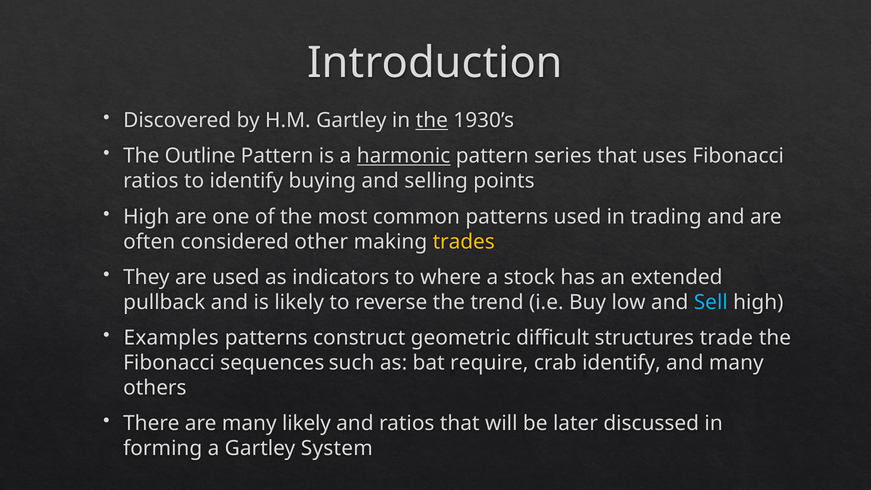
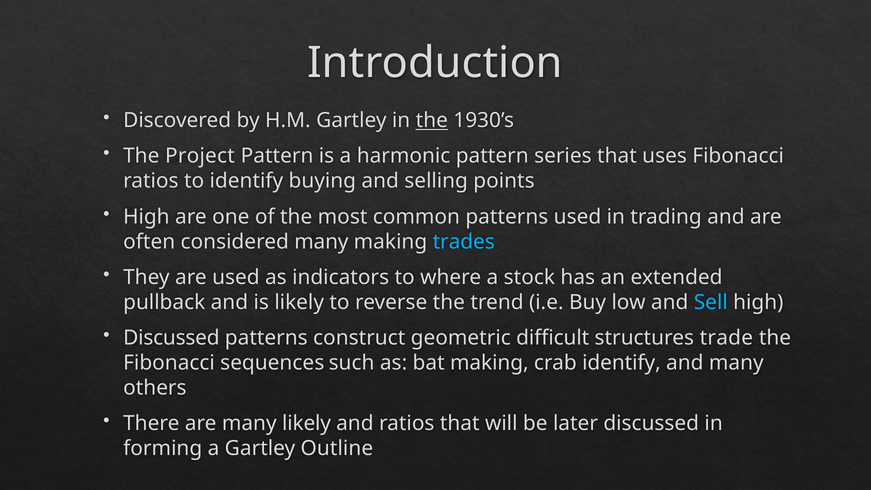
Outline: Outline -> Project
harmonic underline: present -> none
considered other: other -> many
trades colour: yellow -> light blue
Examples at (171, 338): Examples -> Discussed
bat require: require -> making
System: System -> Outline
